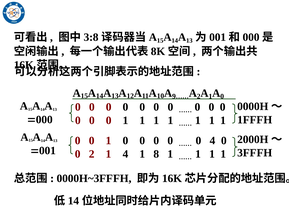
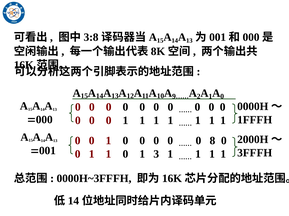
0 4: 4 -> 8
2 at (92, 155): 2 -> 1
4 at (125, 155): 4 -> 0
8: 8 -> 3
